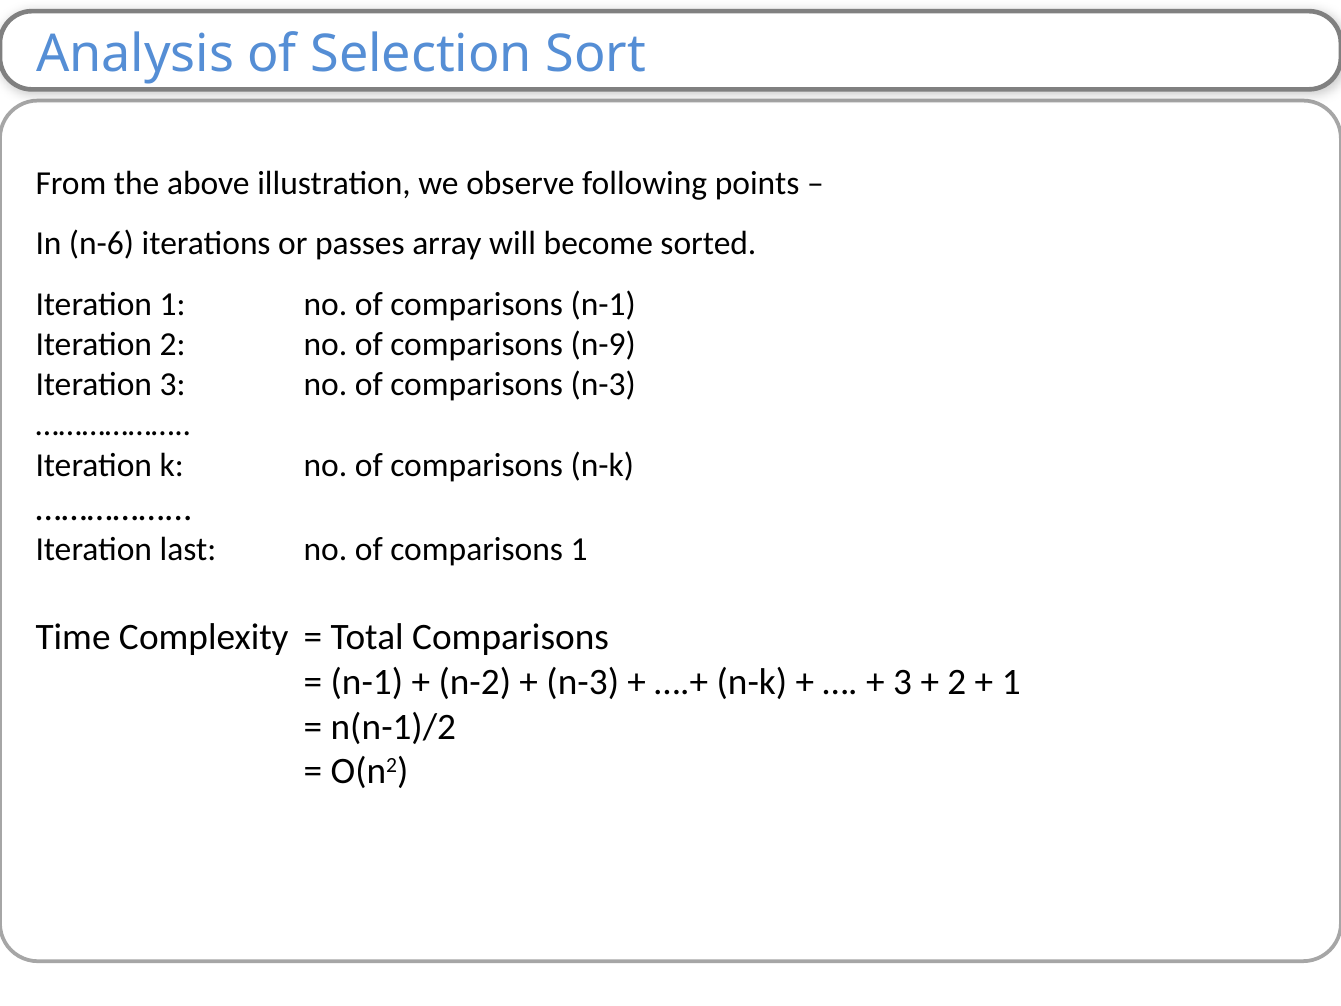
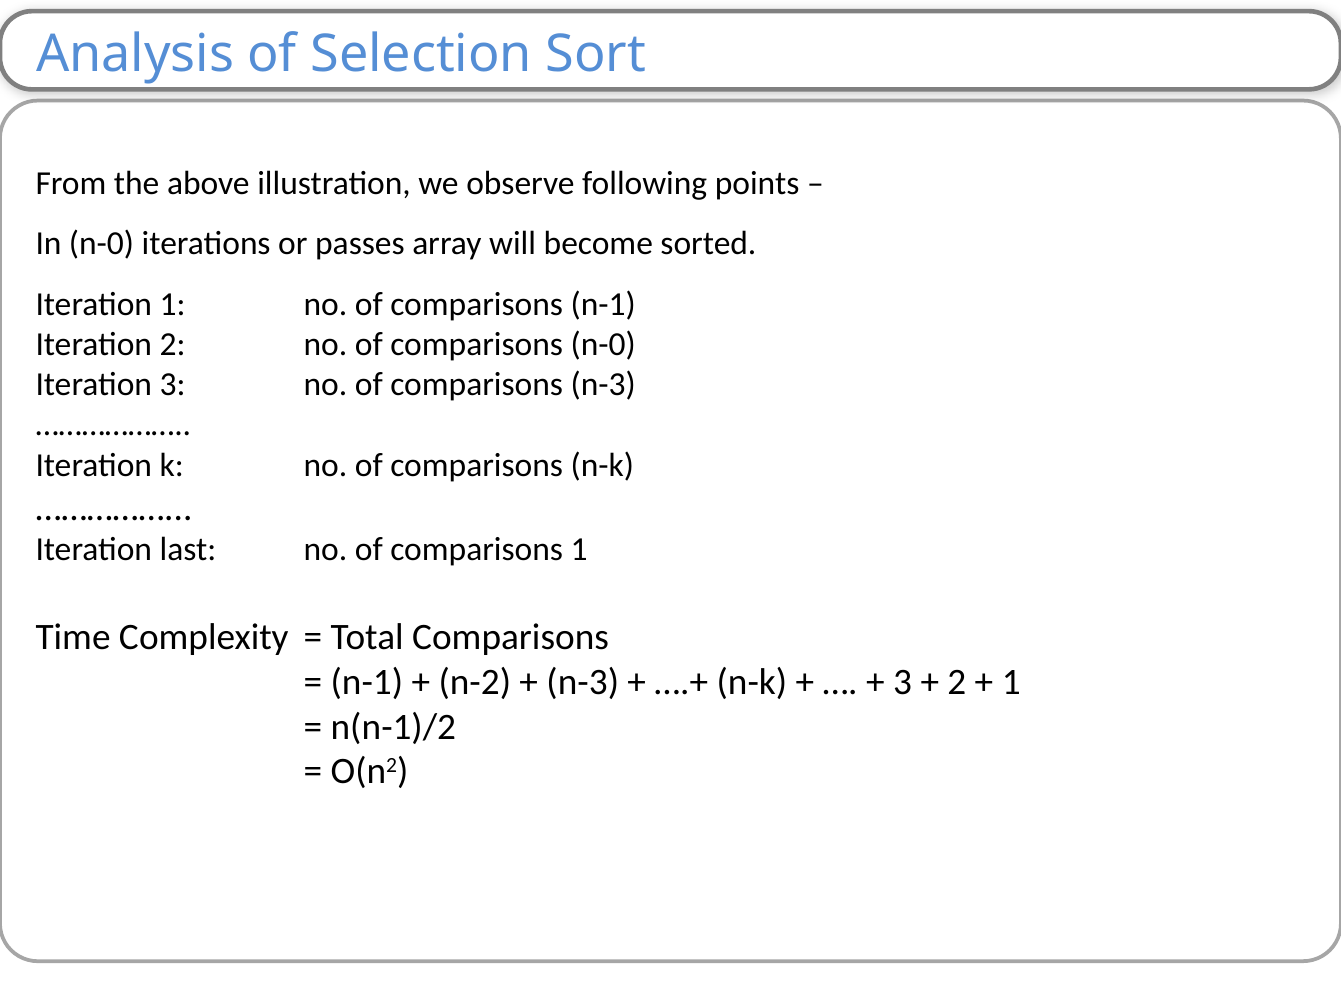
In n-6: n-6 -> n-0
comparisons n-9: n-9 -> n-0
